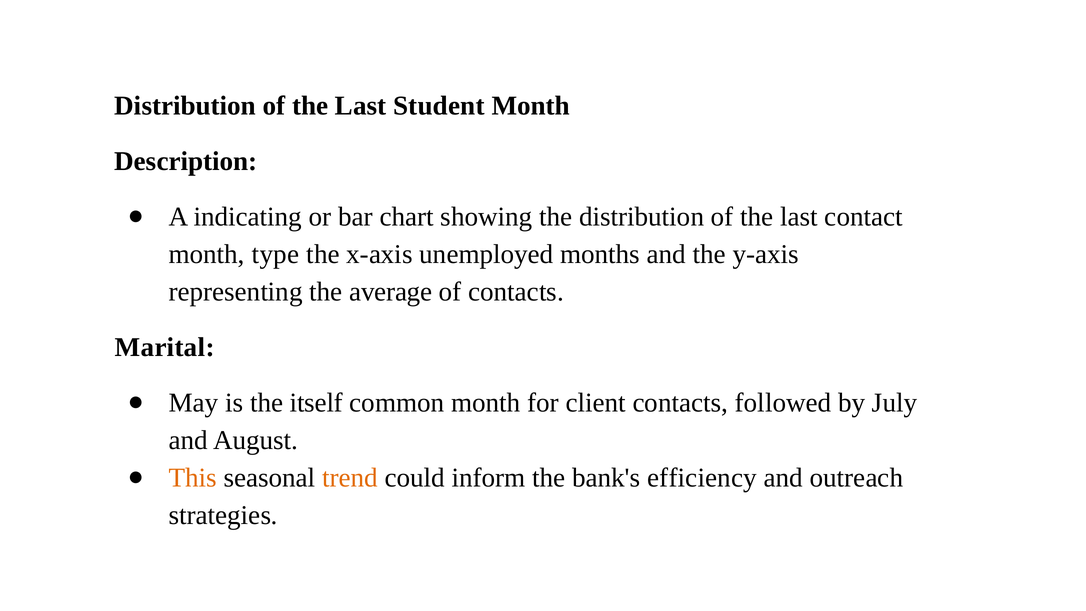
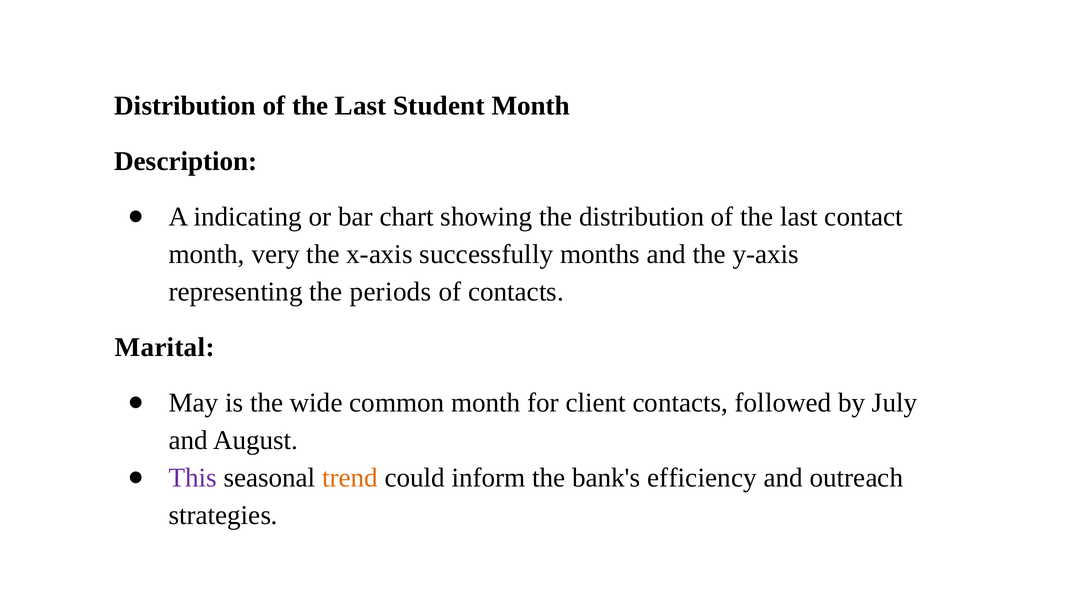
type: type -> very
unemployed: unemployed -> successfully
average: average -> periods
itself: itself -> wide
This colour: orange -> purple
